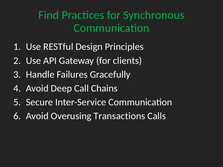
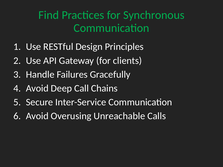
Transactions: Transactions -> Unreachable
